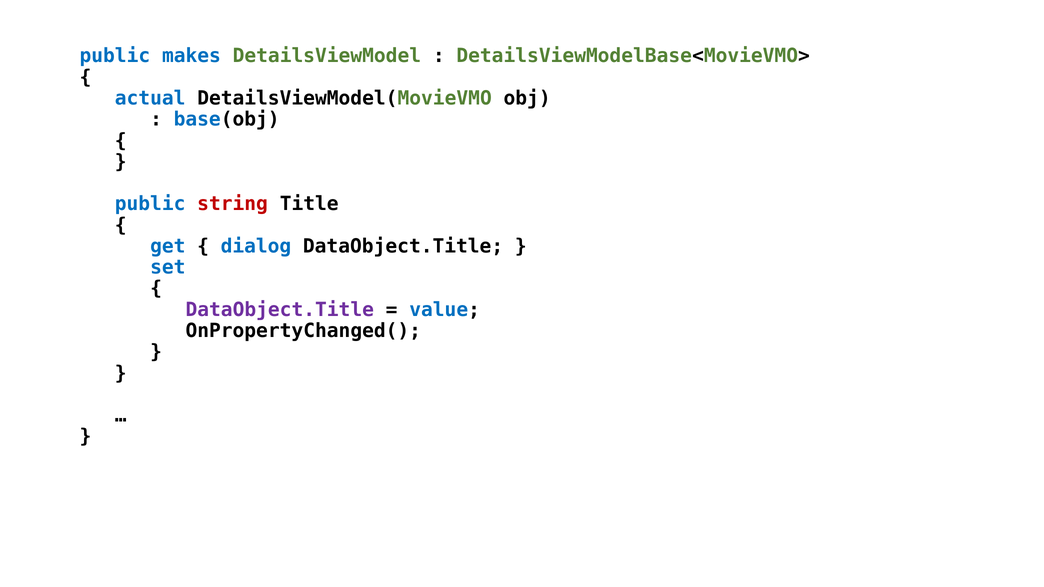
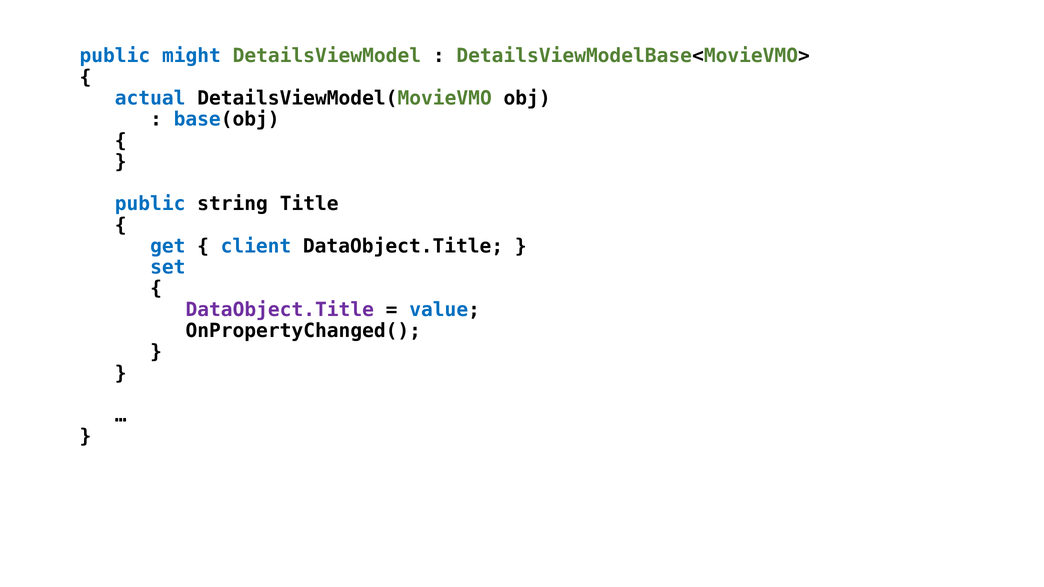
makes: makes -> might
string colour: red -> black
dialog: dialog -> client
